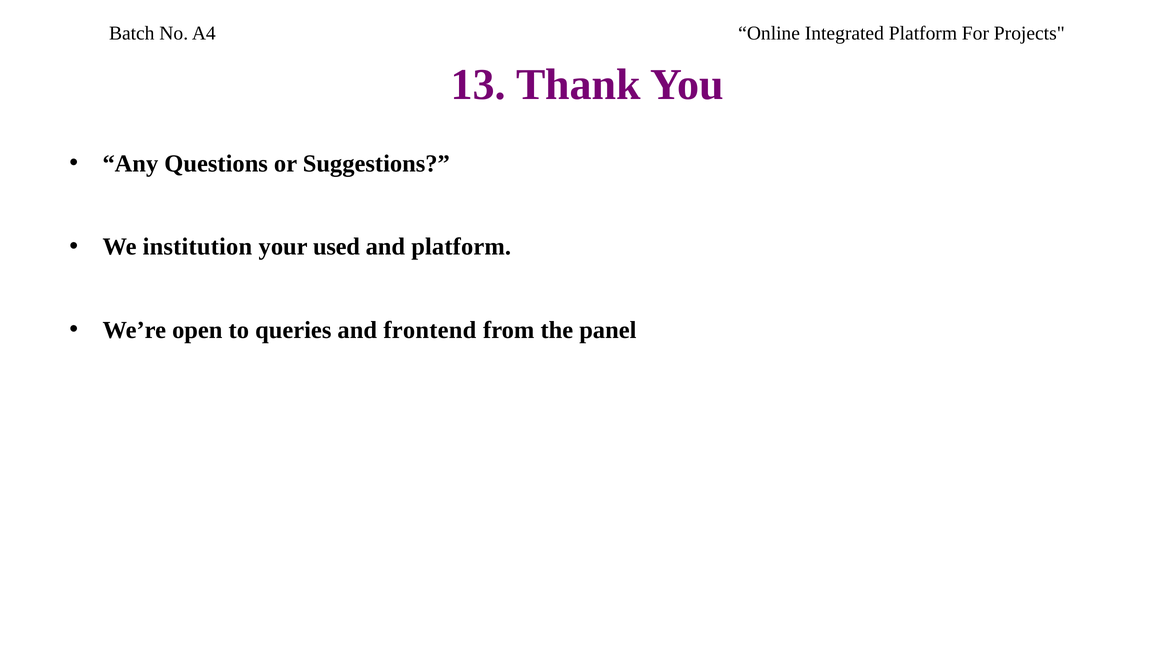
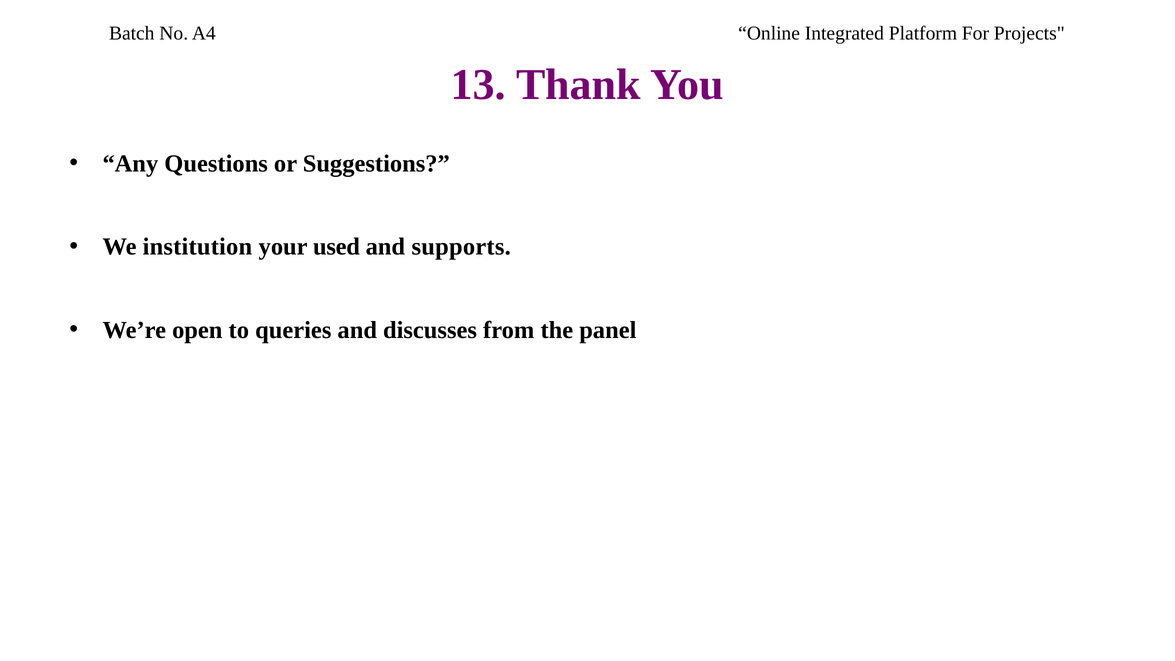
and platform: platform -> supports
frontend: frontend -> discusses
